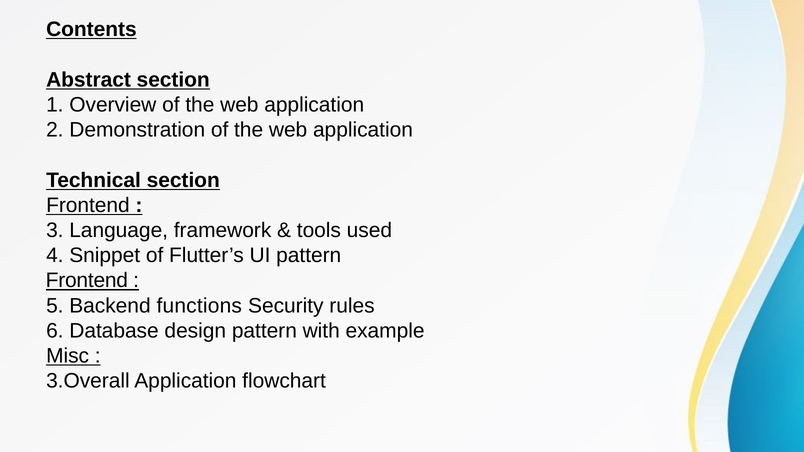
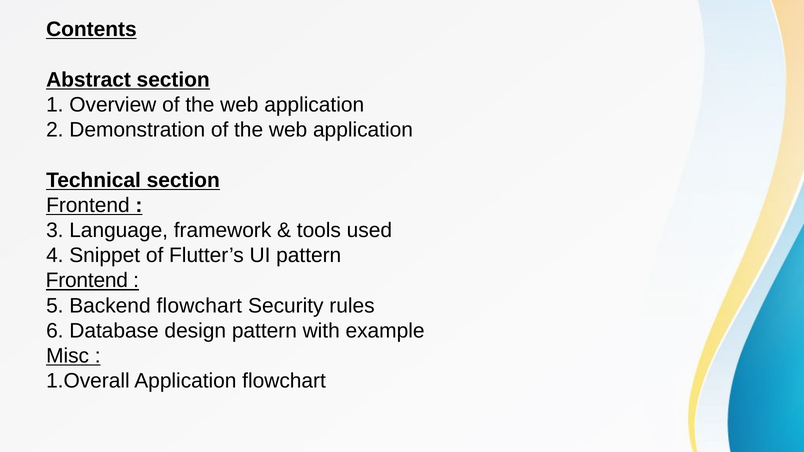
Backend functions: functions -> flowchart
3.Overall: 3.Overall -> 1.Overall
